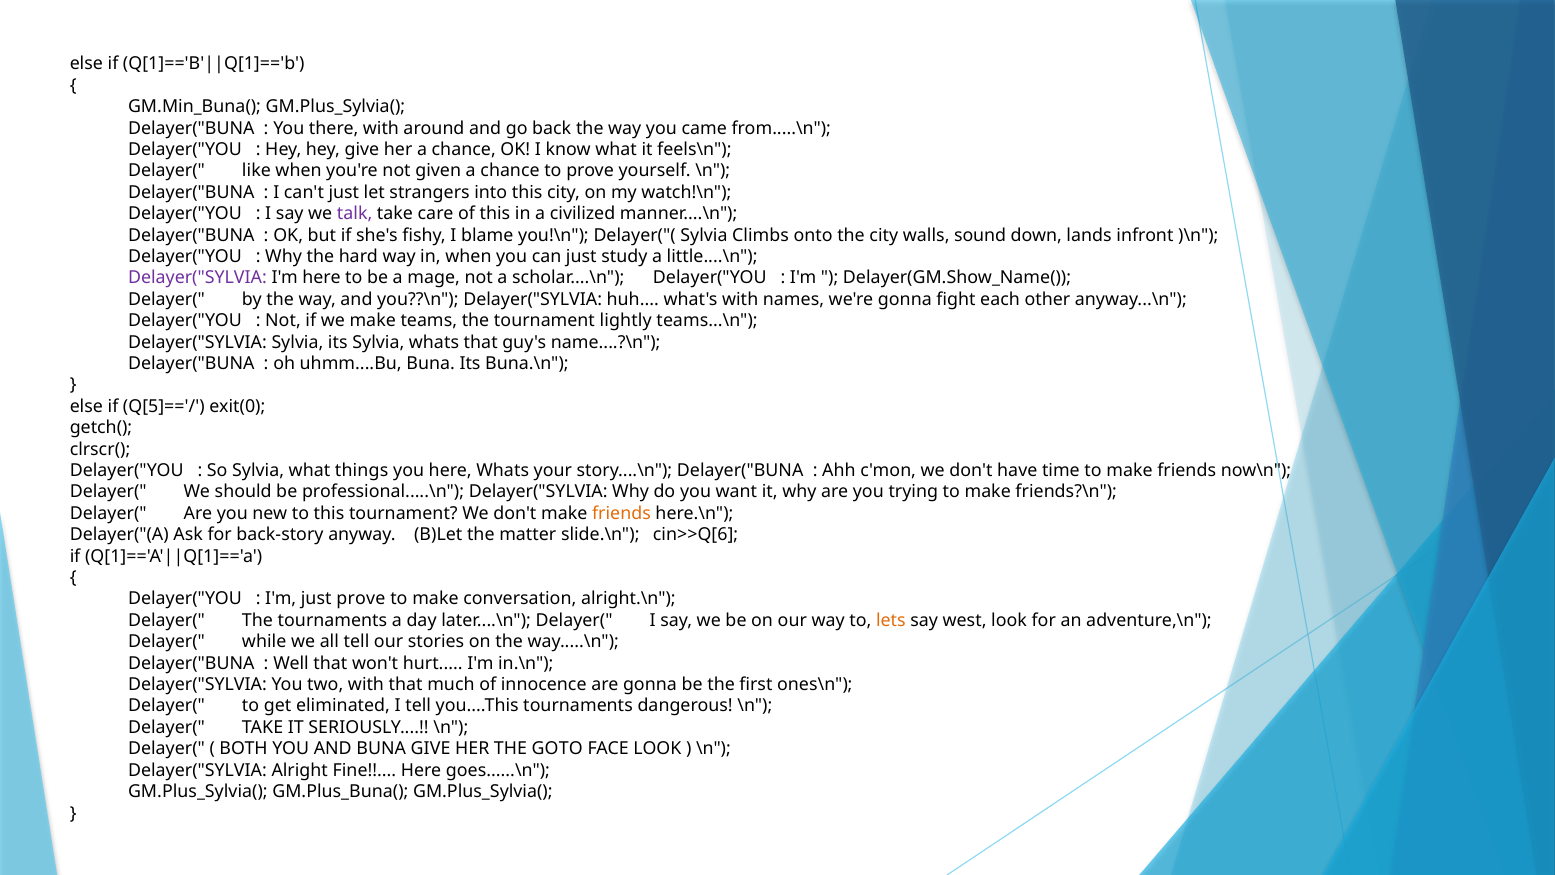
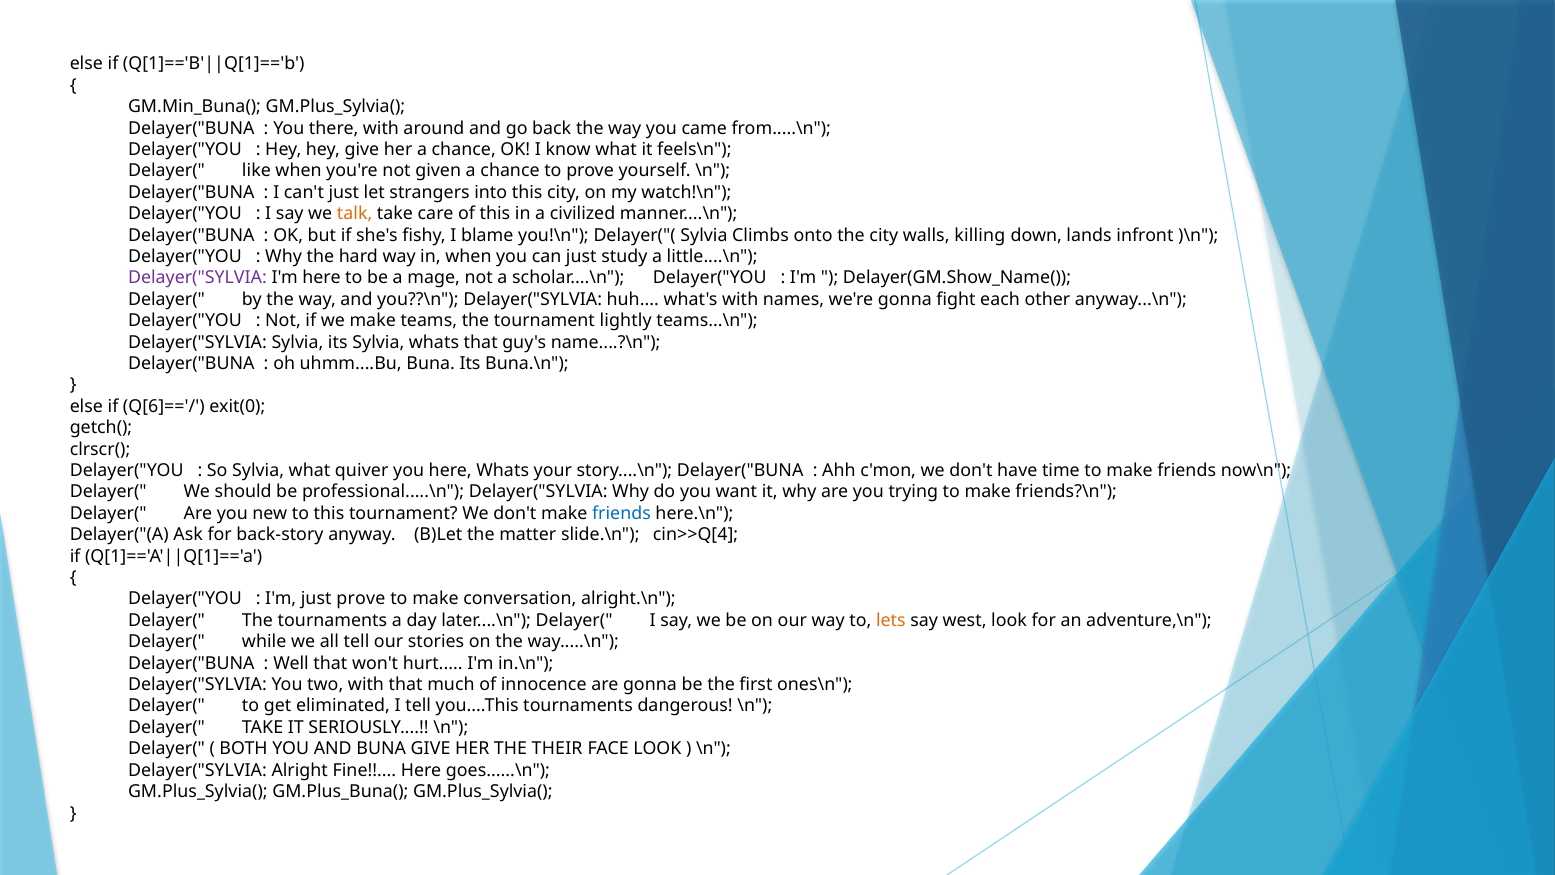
talk colour: purple -> orange
sound: sound -> killing
Q[5]=='/: Q[5]=='/ -> Q[6]=='/
things: things -> quiver
friends at (621, 513) colour: orange -> blue
cin>>Q[6: cin>>Q[6 -> cin>>Q[4
GOTO: GOTO -> THEIR
